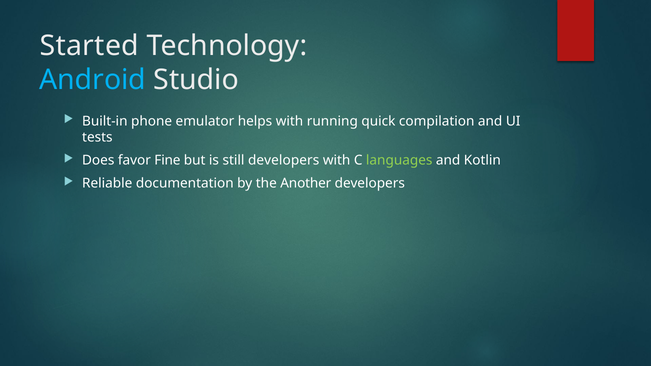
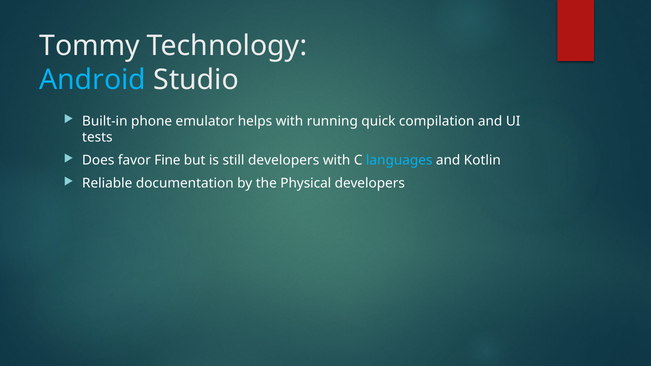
Started: Started -> Tommy
languages colour: light green -> light blue
Another: Another -> Physical
